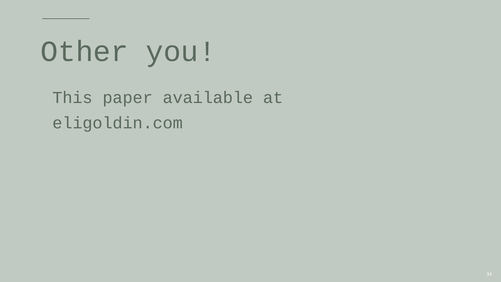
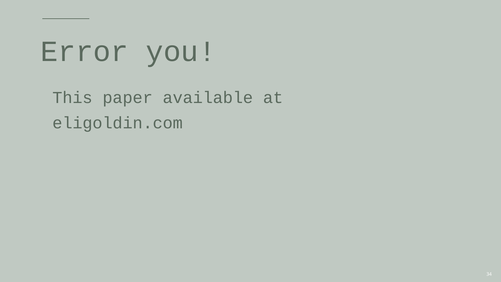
Other: Other -> Error
